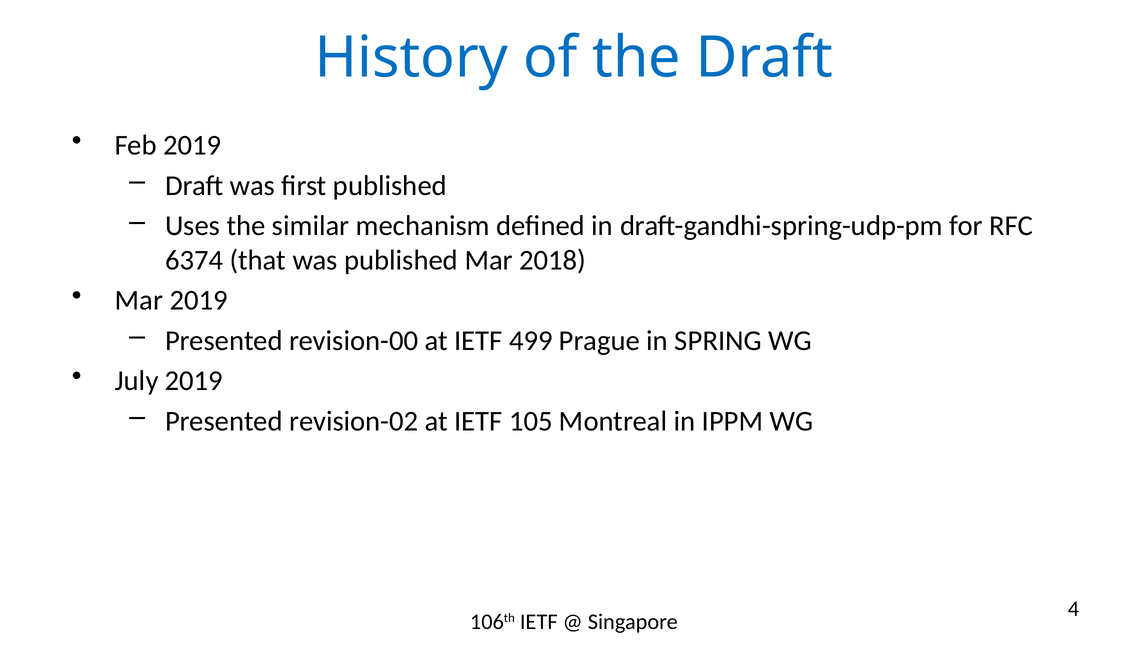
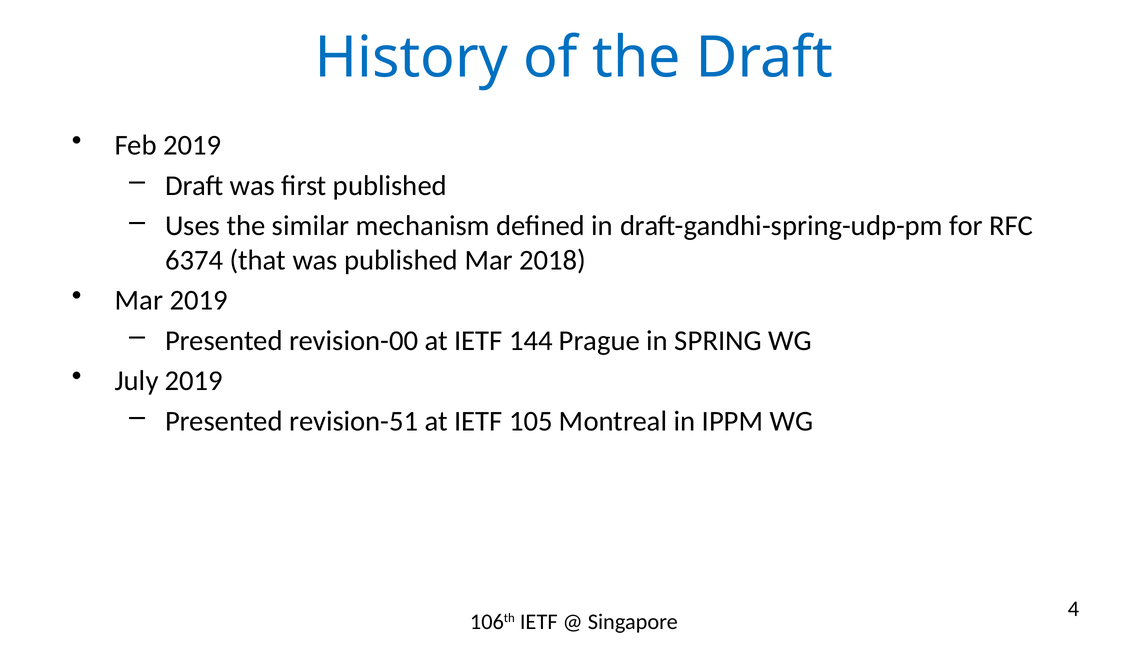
499: 499 -> 144
revision-02: revision-02 -> revision-51
